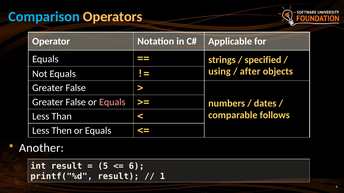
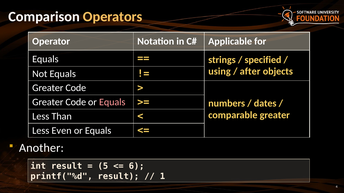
Comparison colour: light blue -> white
False at (76, 88): False -> Code
False at (76, 102): False -> Code
comparable follows: follows -> greater
Then: Then -> Even
